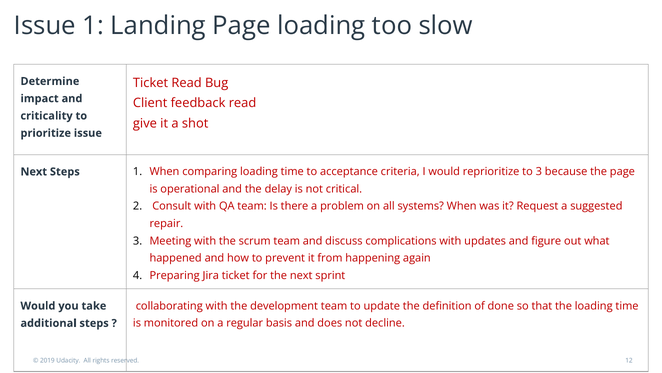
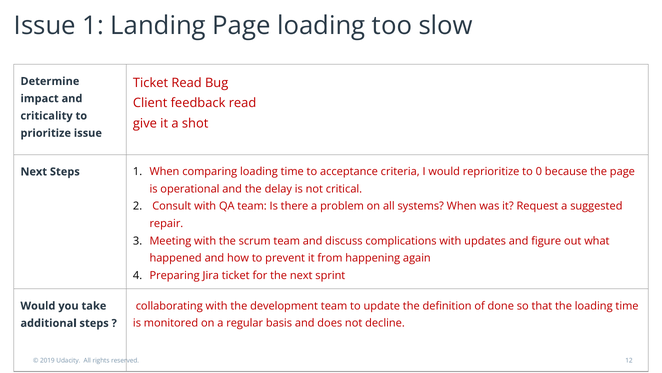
to 3: 3 -> 0
